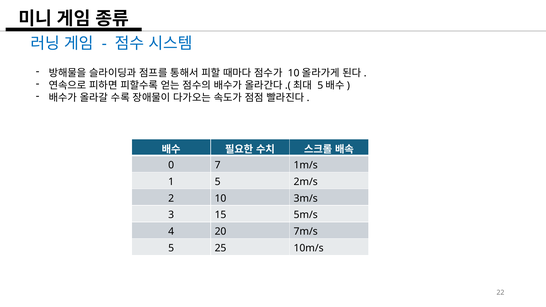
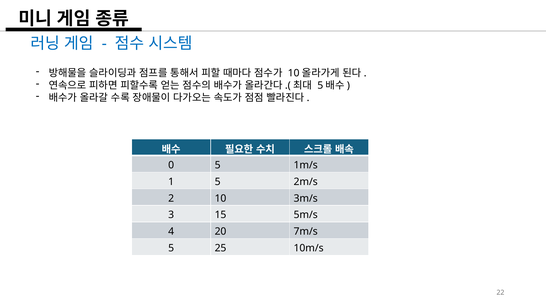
0 7: 7 -> 5
